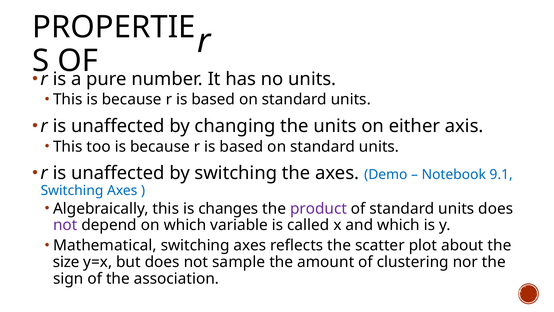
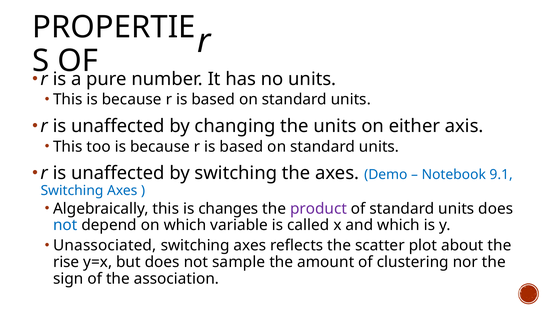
not at (65, 225) colour: purple -> blue
Mathematical: Mathematical -> Unassociated
size: size -> rise
